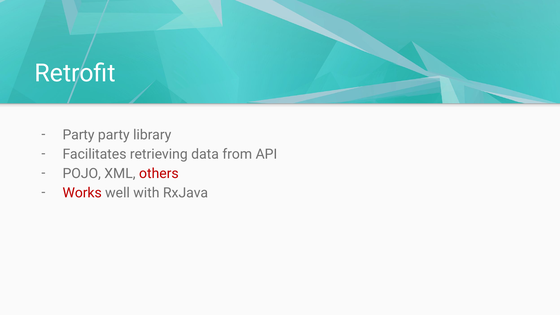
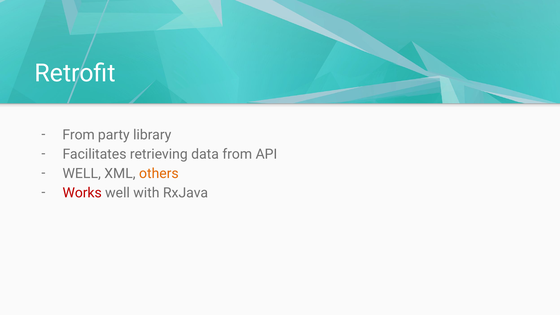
Party at (79, 135): Party -> From
POJO at (82, 174): POJO -> WELL
others colour: red -> orange
